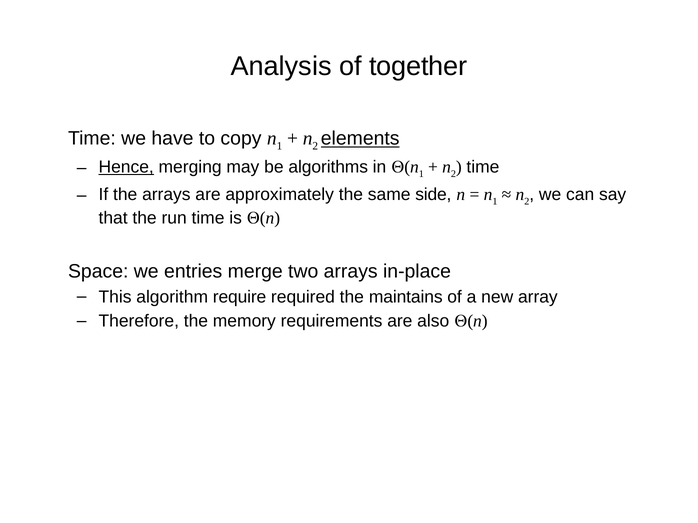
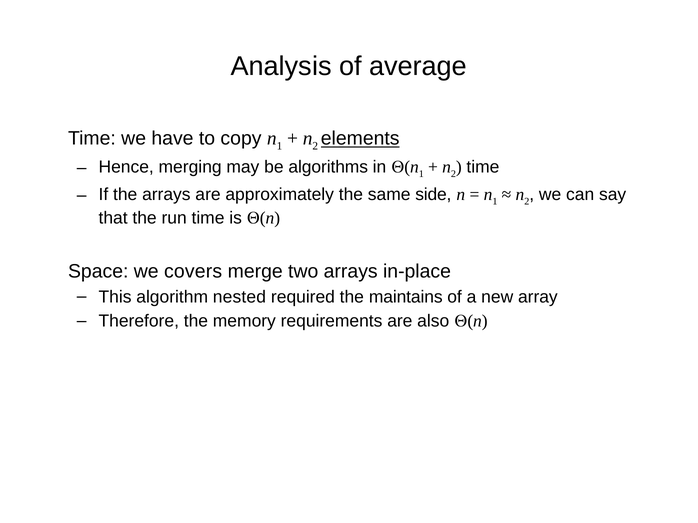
together: together -> average
Hence underline: present -> none
entries: entries -> covers
require: require -> nested
